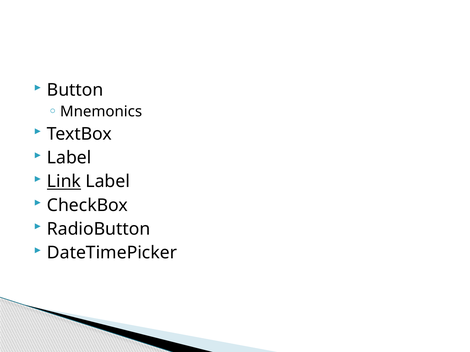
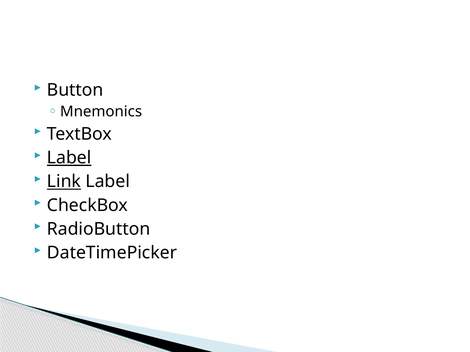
Label at (69, 158) underline: none -> present
